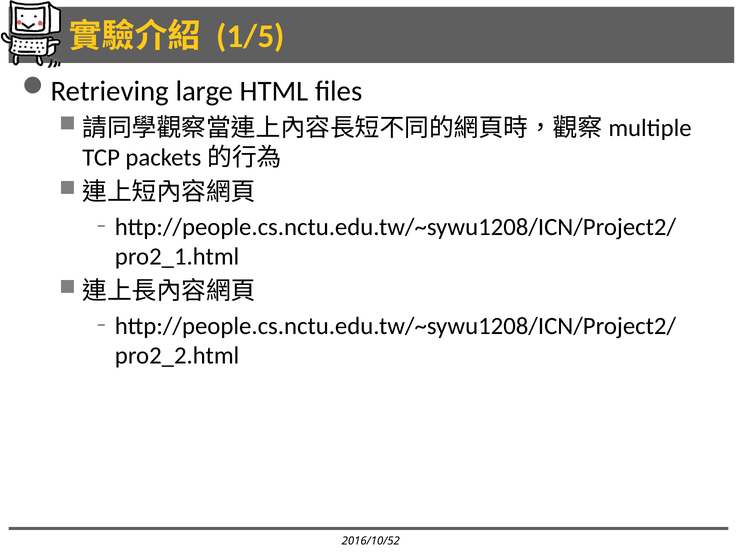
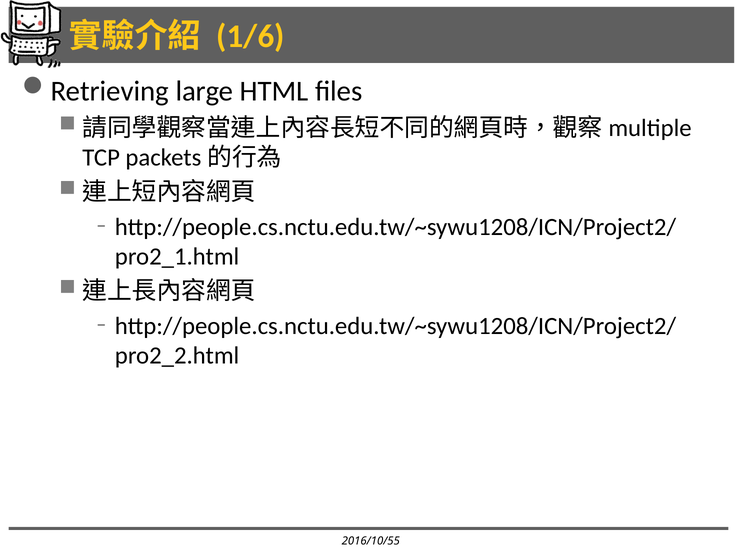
1/5: 1/5 -> 1/6
2016/10/52: 2016/10/52 -> 2016/10/55
